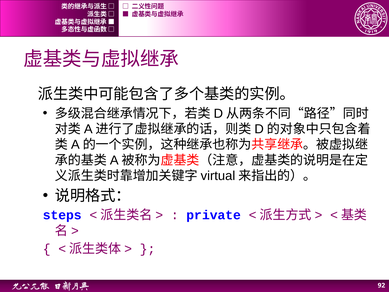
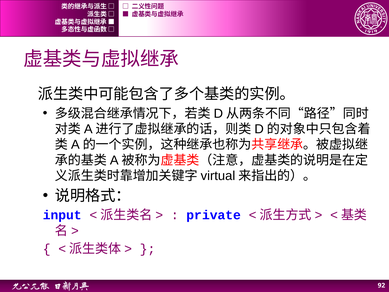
steps: steps -> input
